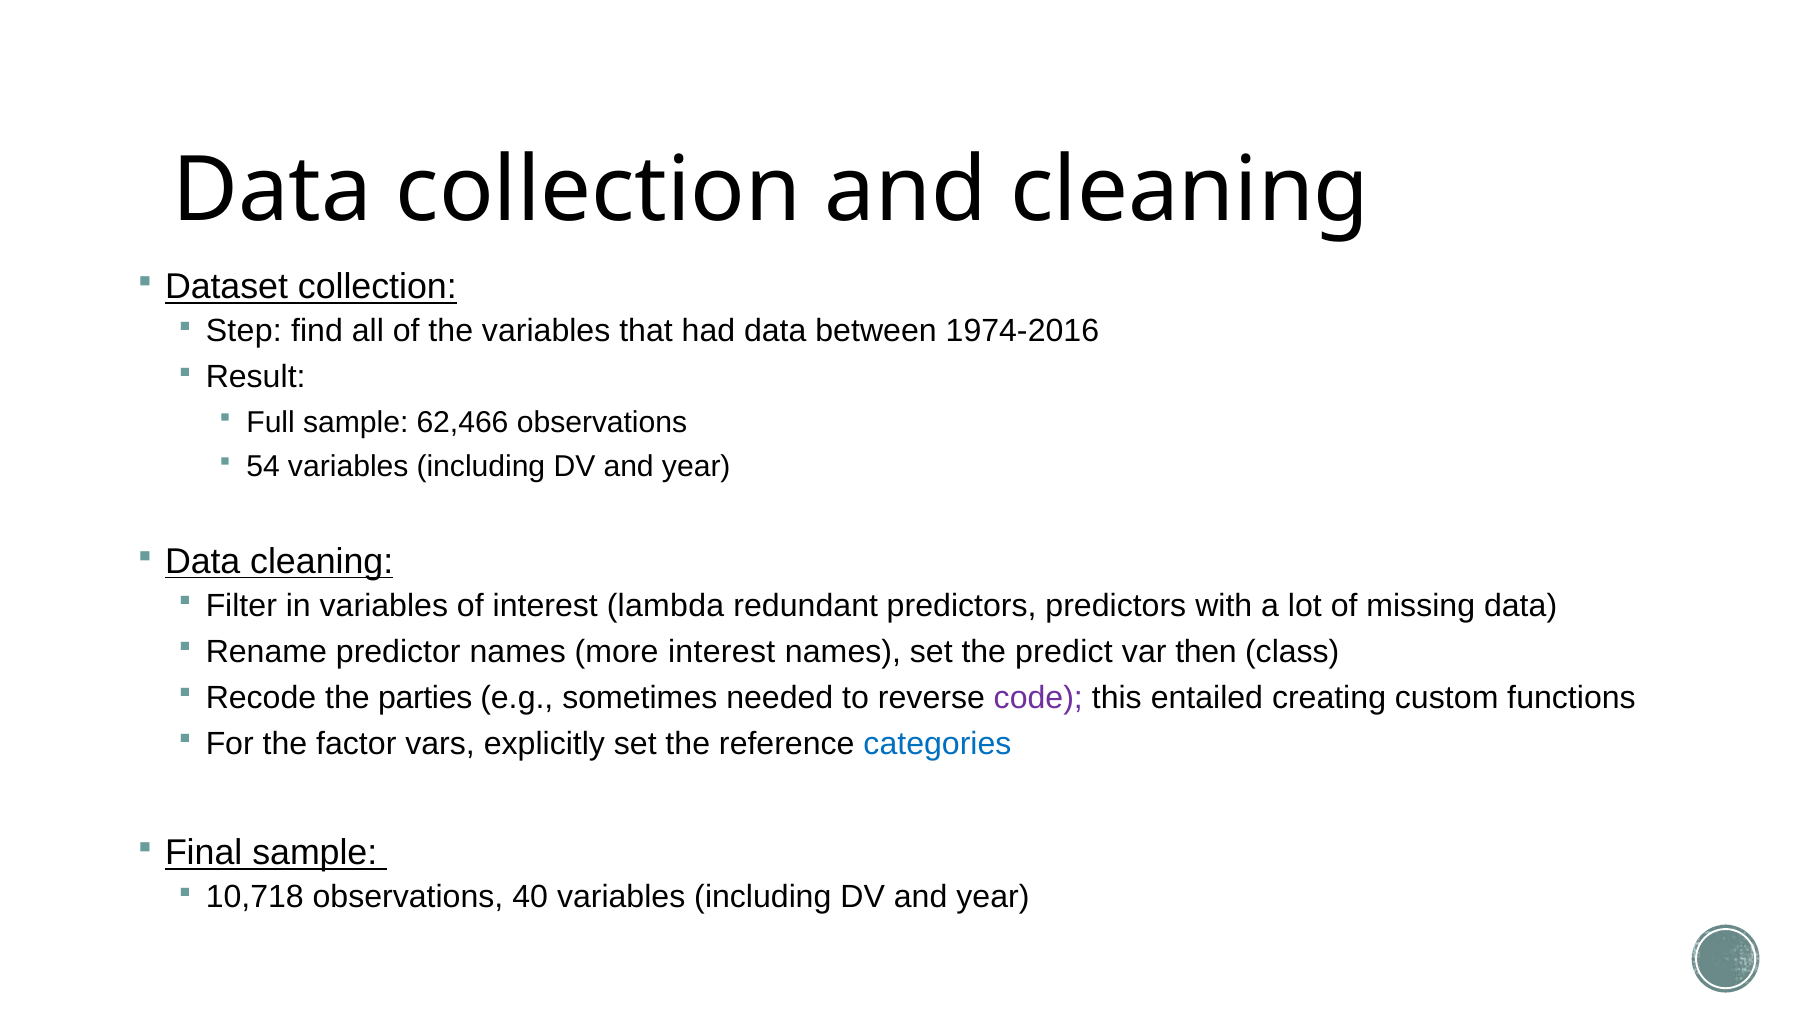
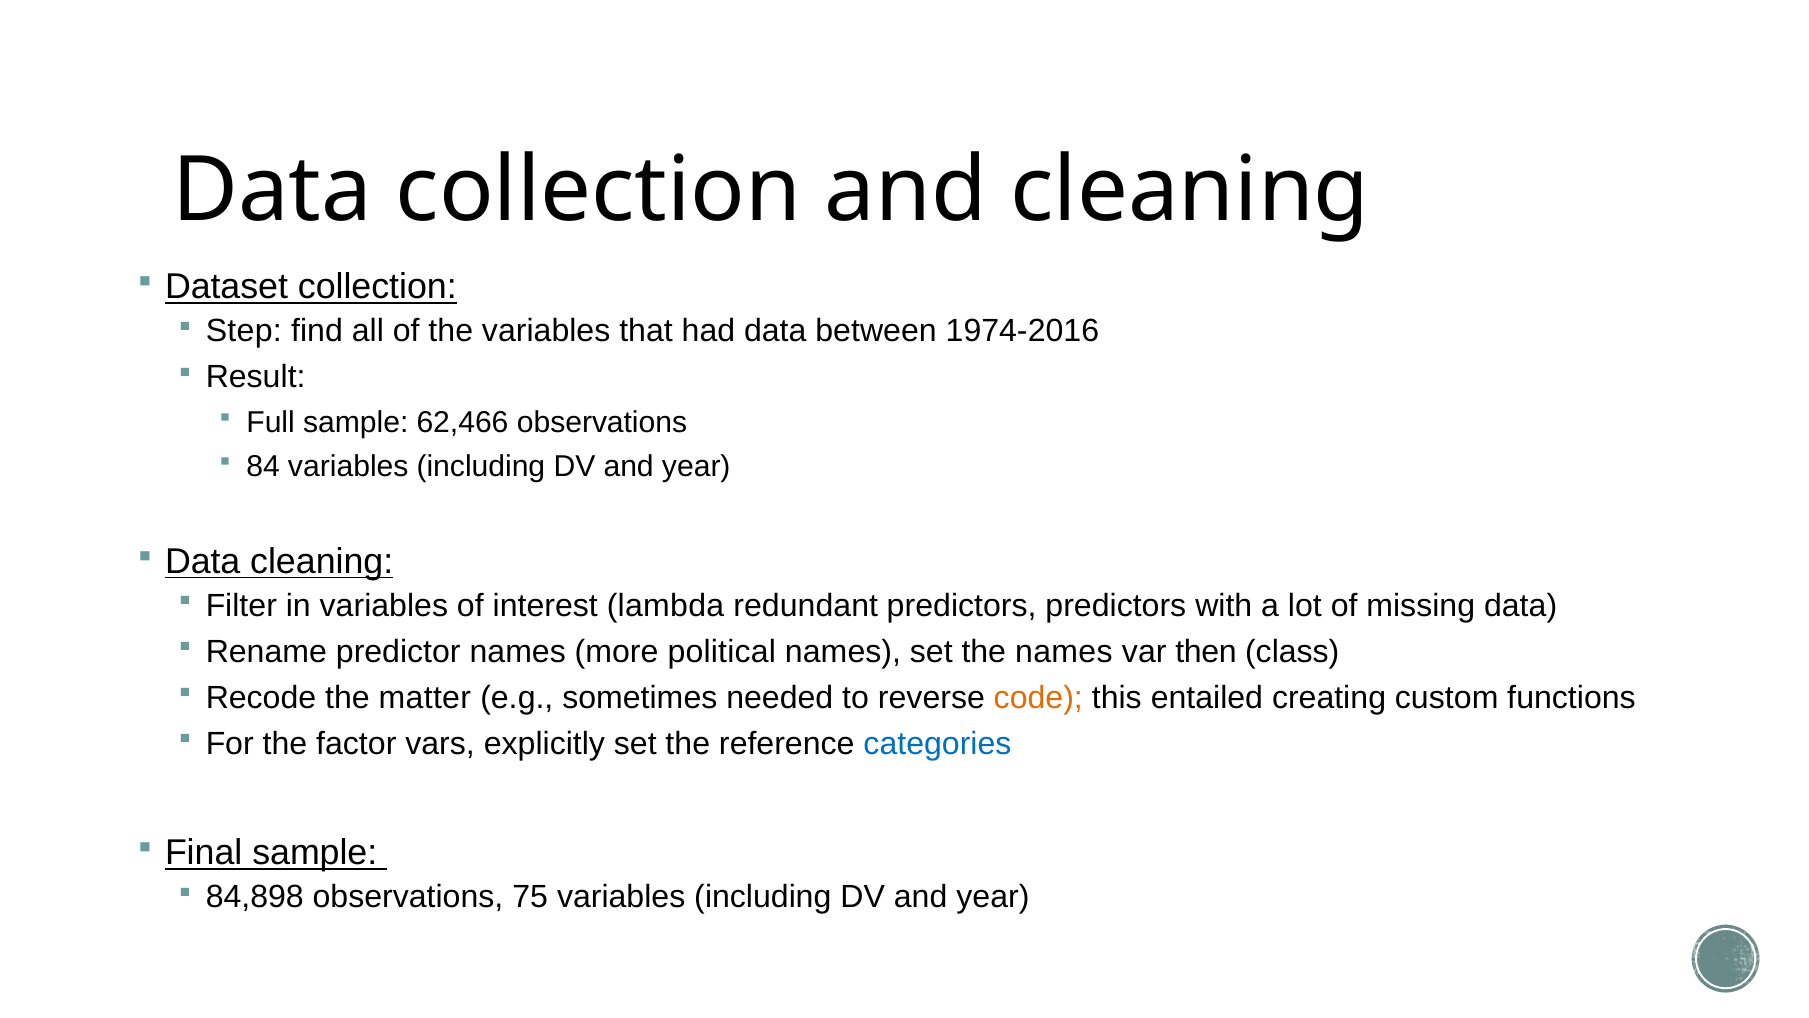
54: 54 -> 84
more interest: interest -> political
the predict: predict -> names
parties: parties -> matter
code colour: purple -> orange
10,718: 10,718 -> 84,898
40: 40 -> 75
